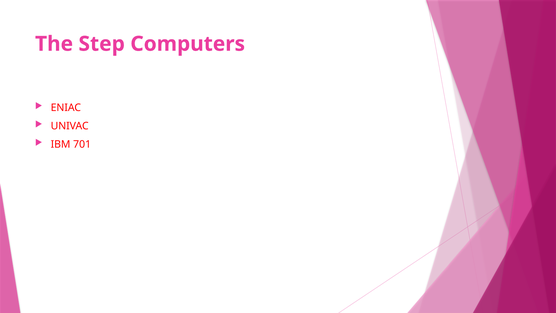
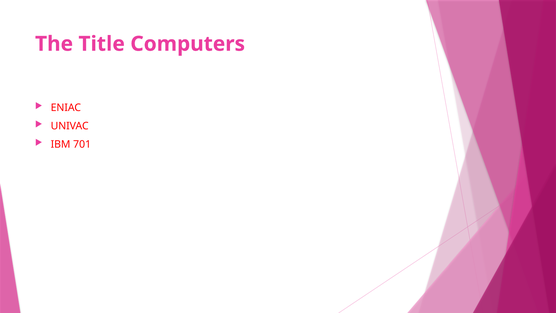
Step: Step -> Title
